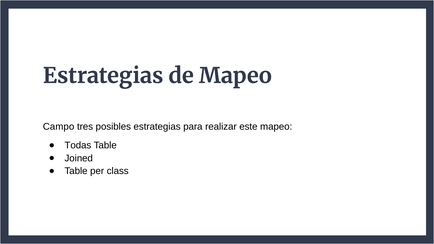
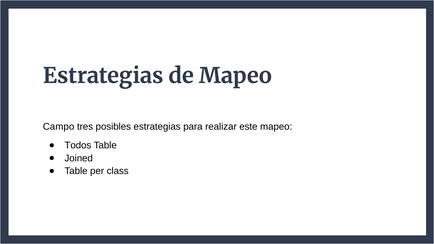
Todas: Todas -> Todos
